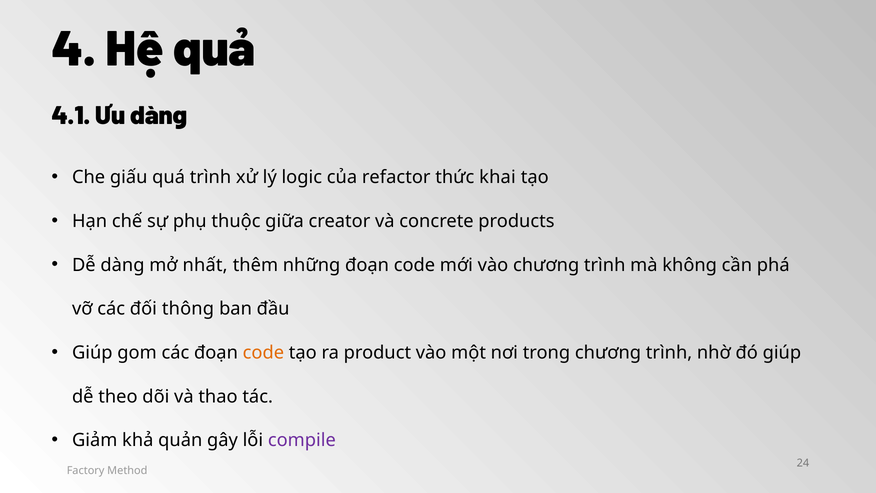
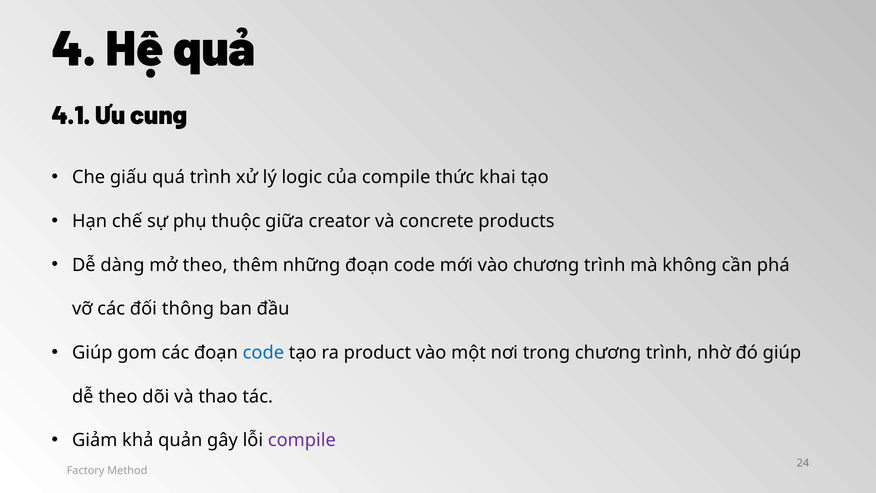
Ưu dàng: dàng -> cung
của refactor: refactor -> compile
mở nhất: nhất -> theo
code at (263, 352) colour: orange -> blue
